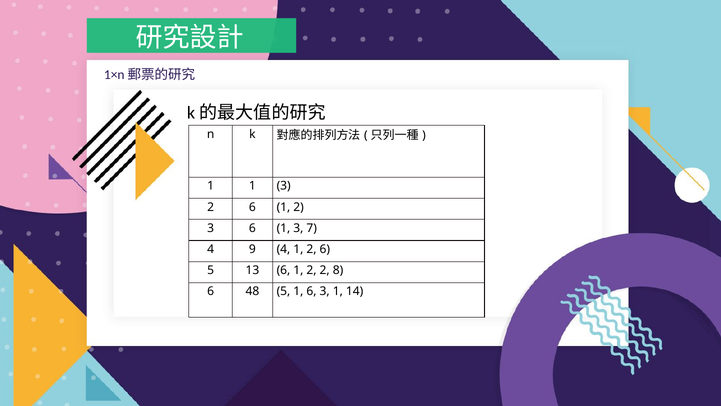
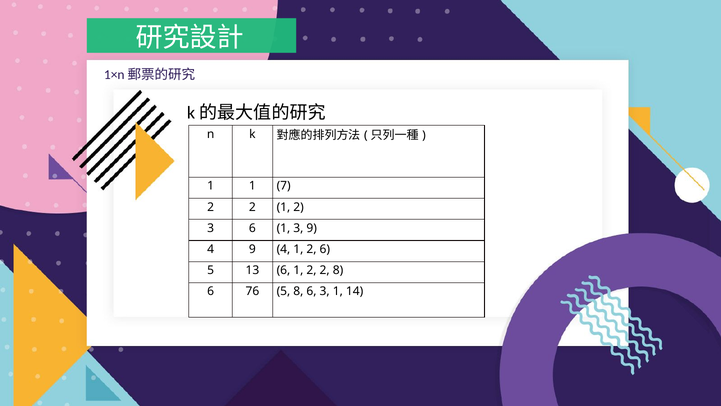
1 1 3: 3 -> 7
6 at (252, 207): 6 -> 2
3 7: 7 -> 9
48: 48 -> 76
5 1: 1 -> 8
